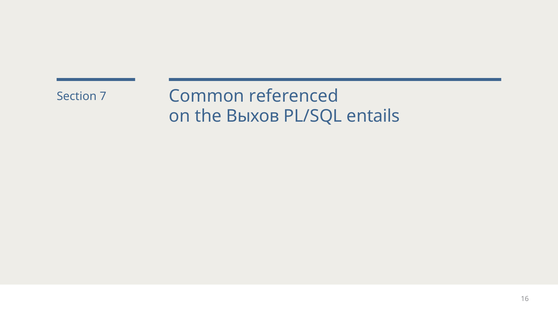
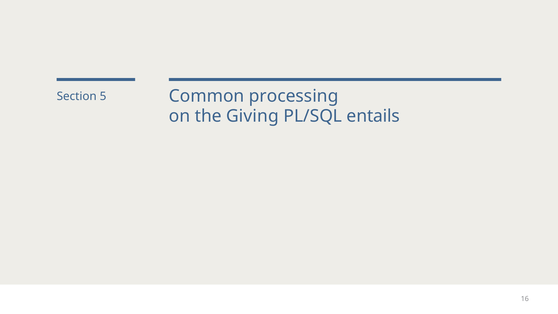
referenced: referenced -> processing
7: 7 -> 5
Выхов: Выхов -> Giving
